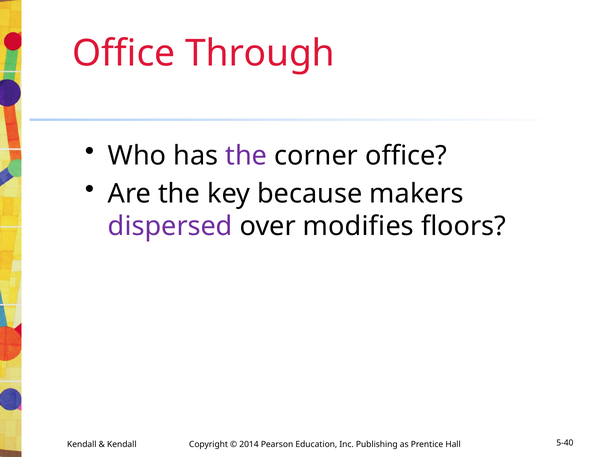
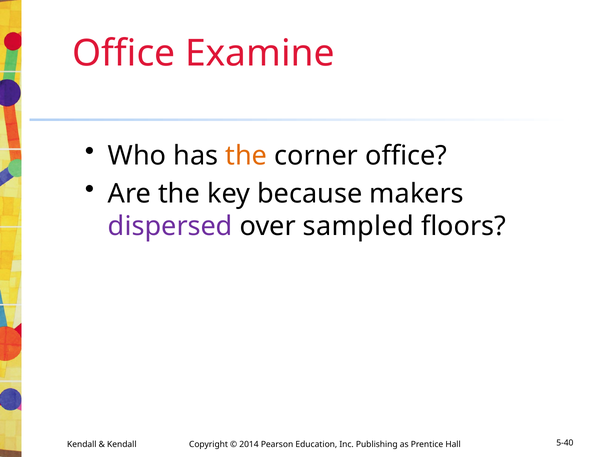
Through: Through -> Examine
the at (246, 156) colour: purple -> orange
modifies: modifies -> sampled
